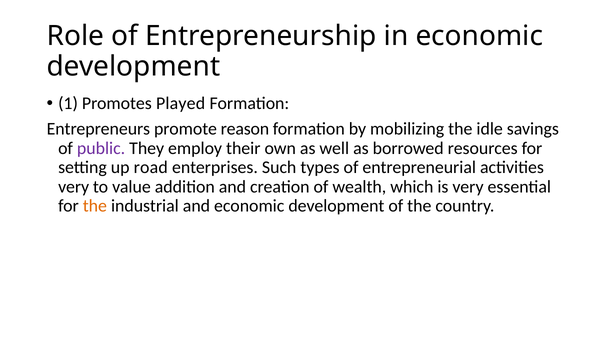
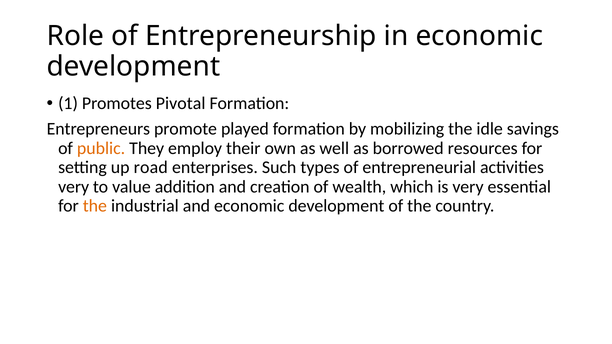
Played: Played -> Pivotal
reason: reason -> played
public colour: purple -> orange
